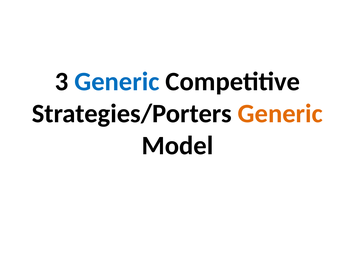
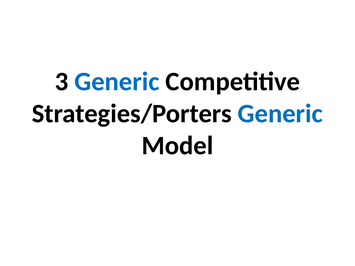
Generic at (280, 114) colour: orange -> blue
